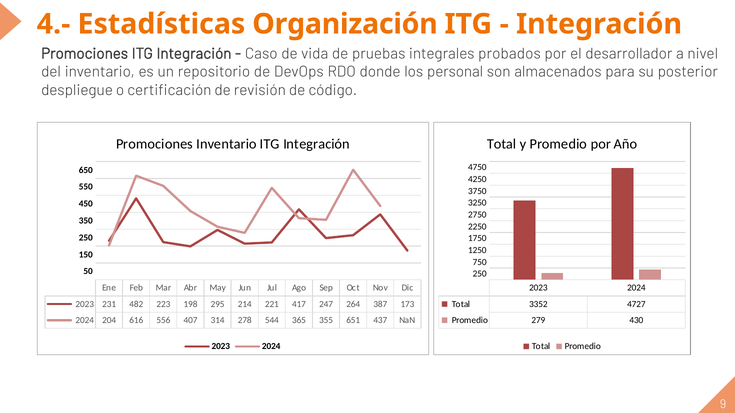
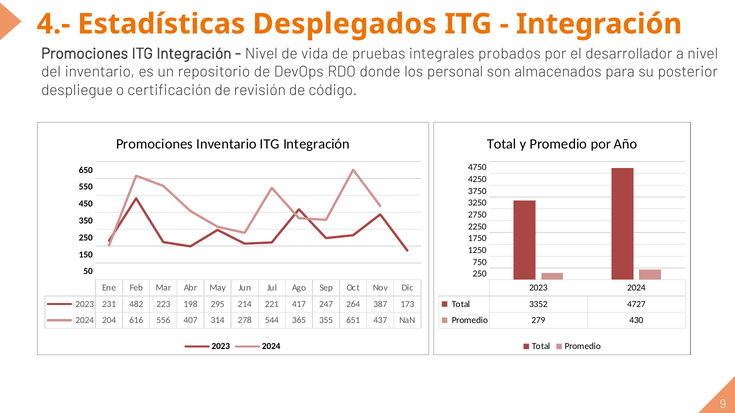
Organización: Organización -> Desplegados
Caso at (261, 54): Caso -> Nivel
